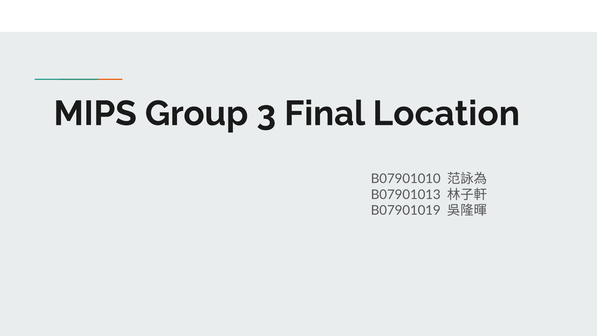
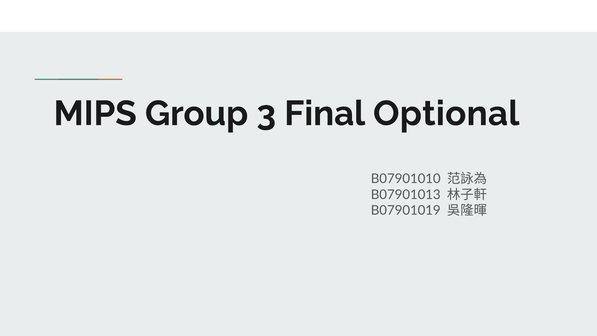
Location: Location -> Optional
